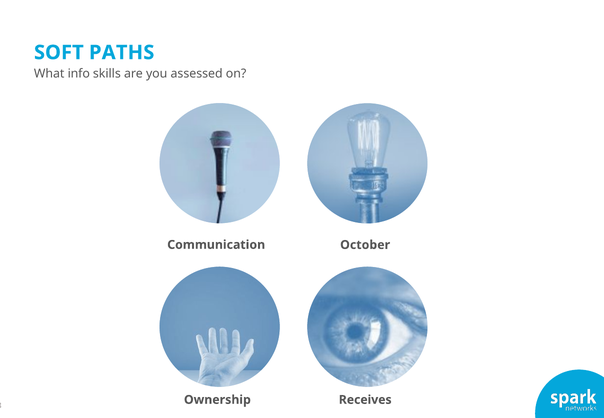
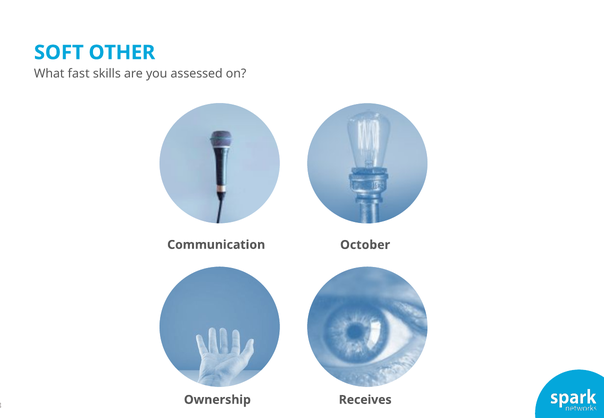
PATHS: PATHS -> OTHER
info: info -> fast
